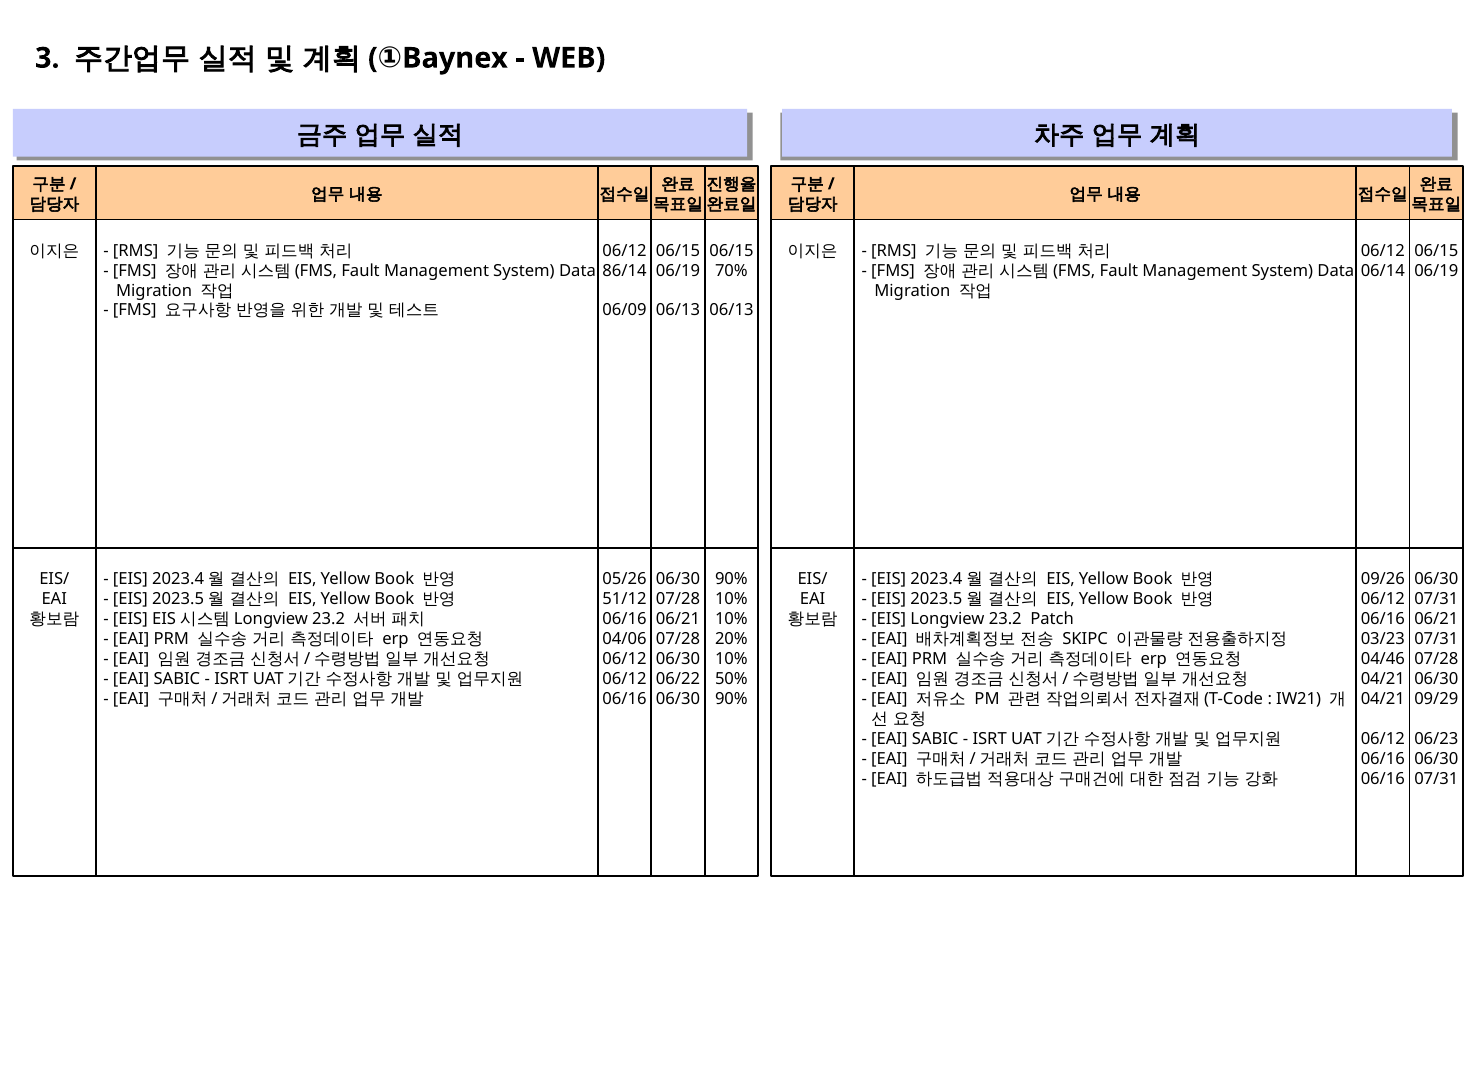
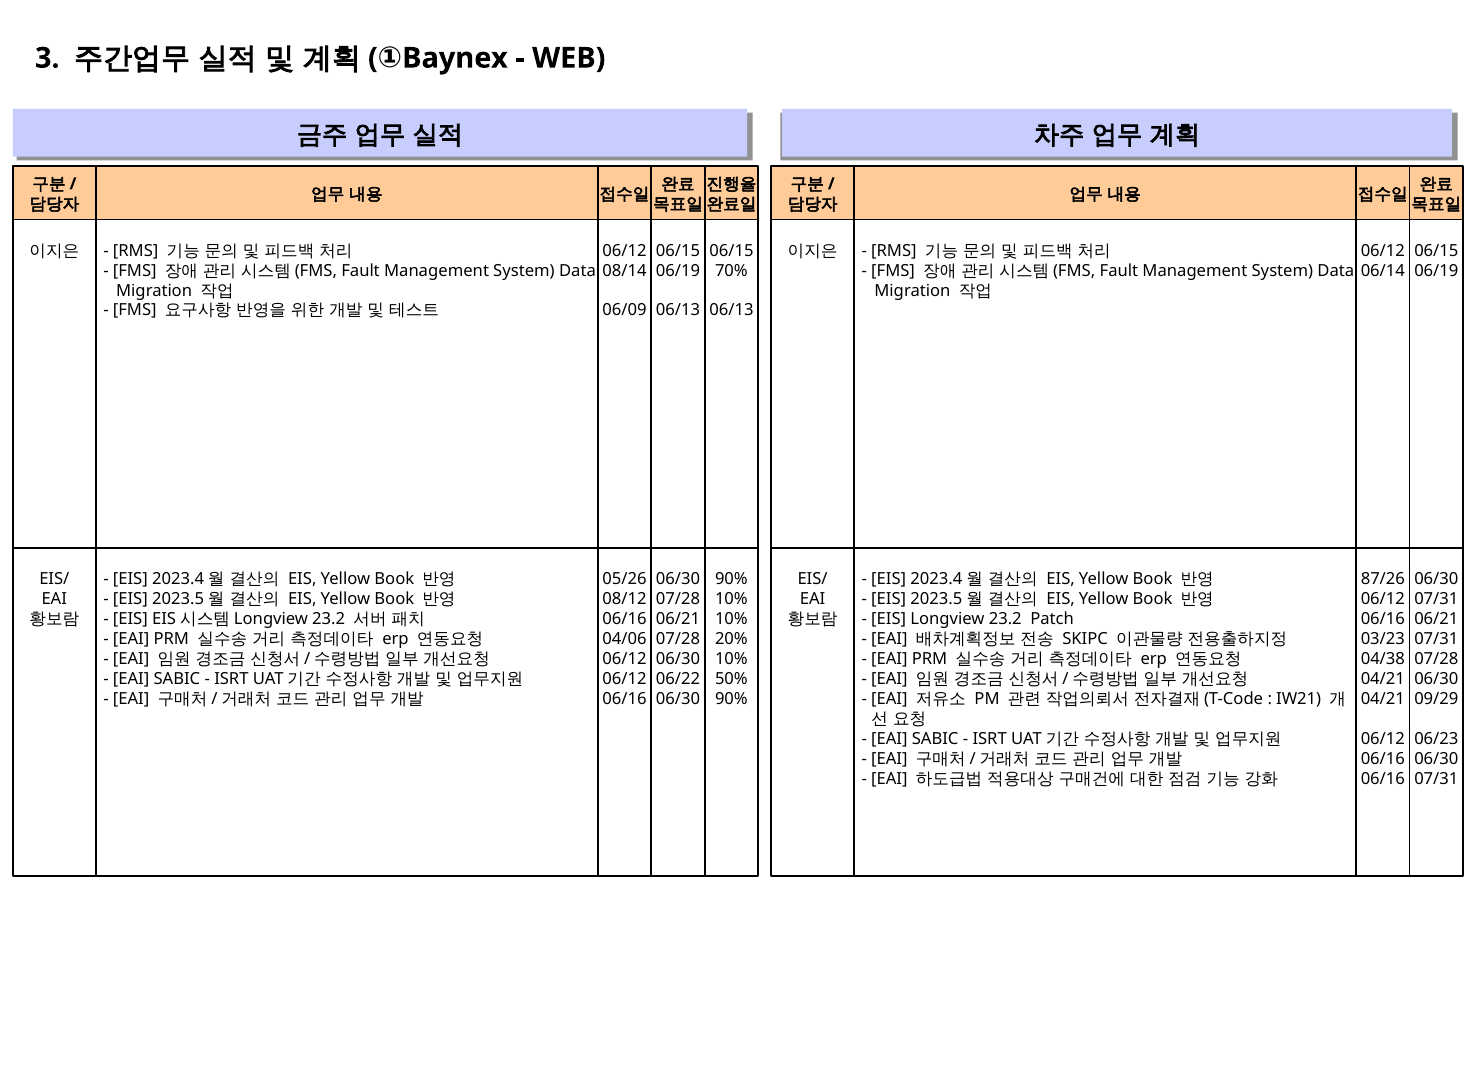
86/14: 86/14 -> 08/14
09/26: 09/26 -> 87/26
51/12: 51/12 -> 08/12
04/46: 04/46 -> 04/38
